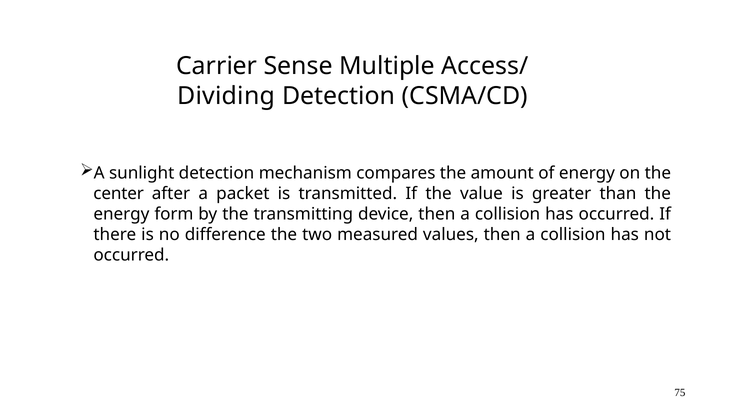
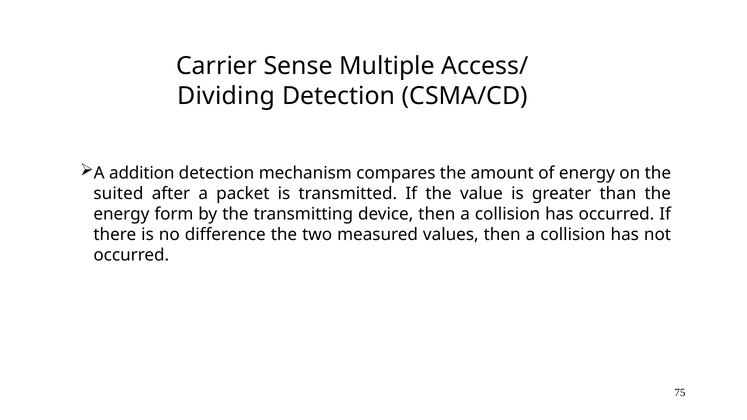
sunlight: sunlight -> addition
center: center -> suited
